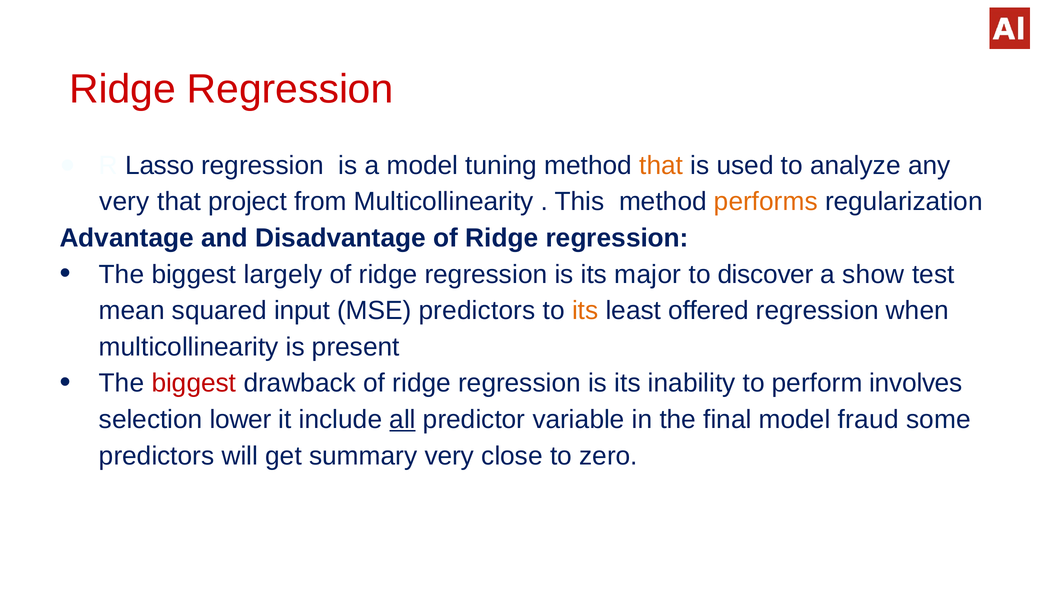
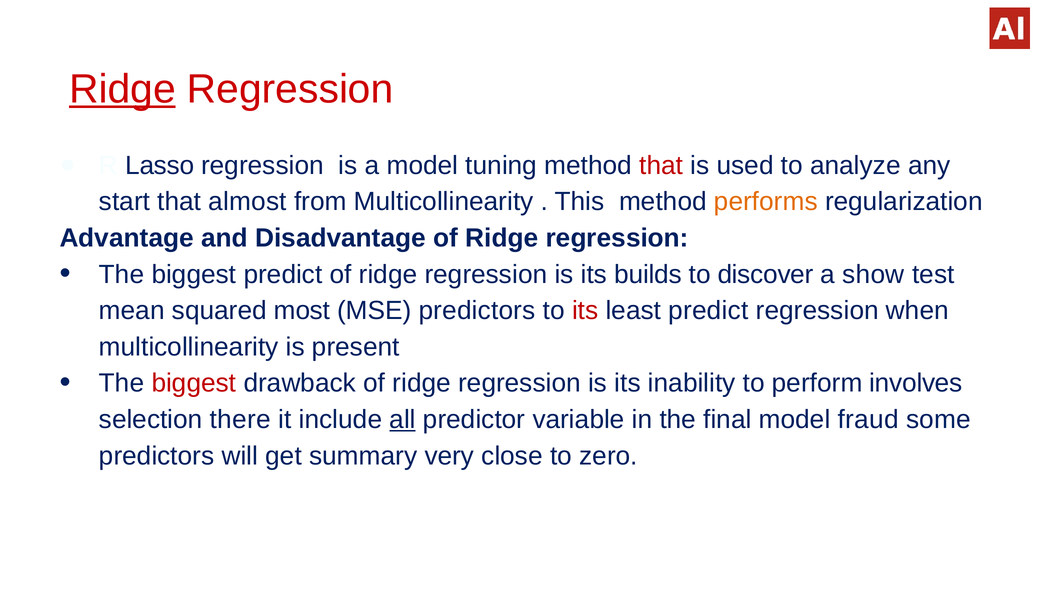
Ridge at (122, 89) underline: none -> present
that at (661, 165) colour: orange -> red
very at (124, 202): very -> start
project: project -> almost
biggest largely: largely -> predict
major: major -> builds
input: input -> most
its at (585, 311) colour: orange -> red
least offered: offered -> predict
lower: lower -> there
